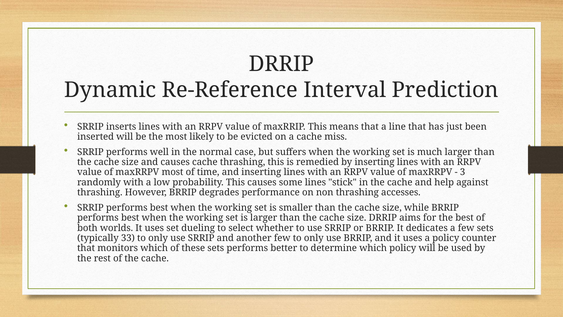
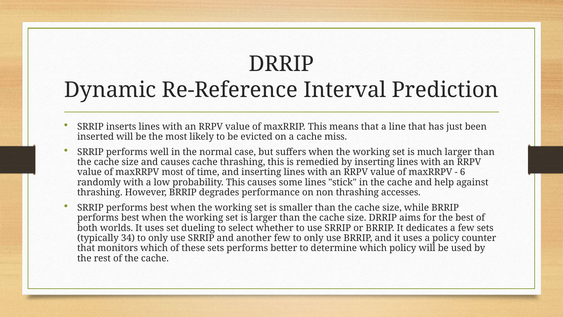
3: 3 -> 6
33: 33 -> 34
